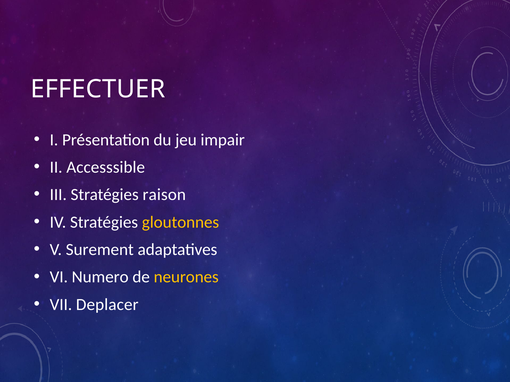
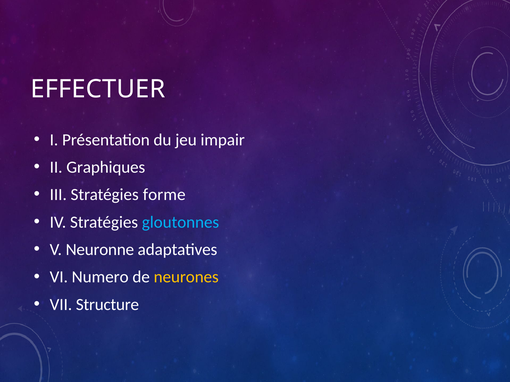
Accesssible: Accesssible -> Graphiques
raison: raison -> forme
gloutonnes colour: yellow -> light blue
Surement: Surement -> Neuronne
Deplacer: Deplacer -> Structure
